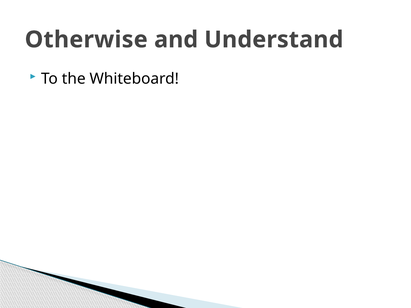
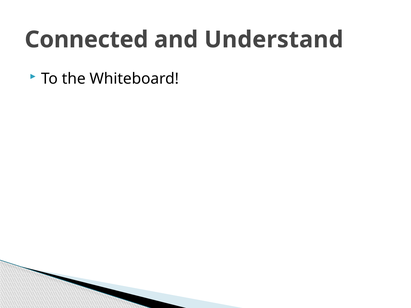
Otherwise: Otherwise -> Connected
